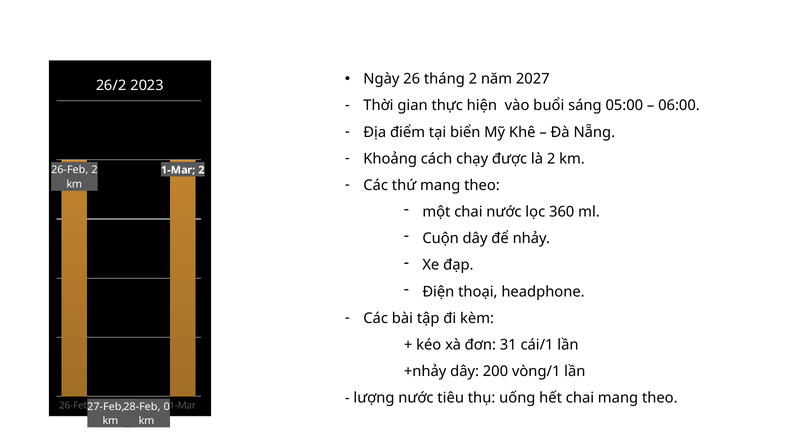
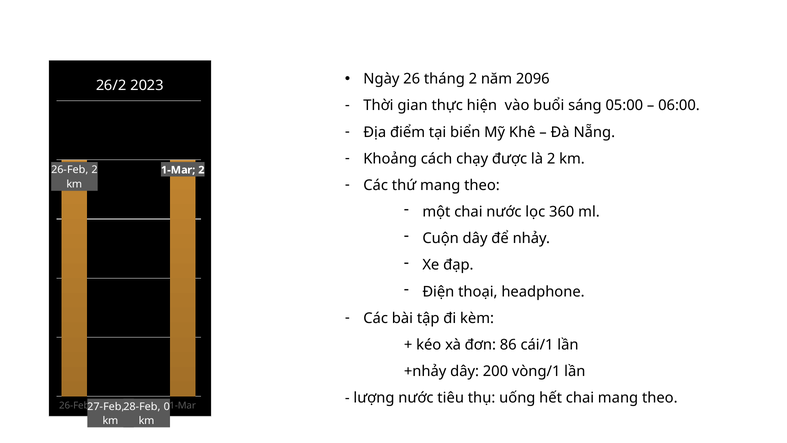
2027: 2027 -> 2096
31: 31 -> 86
